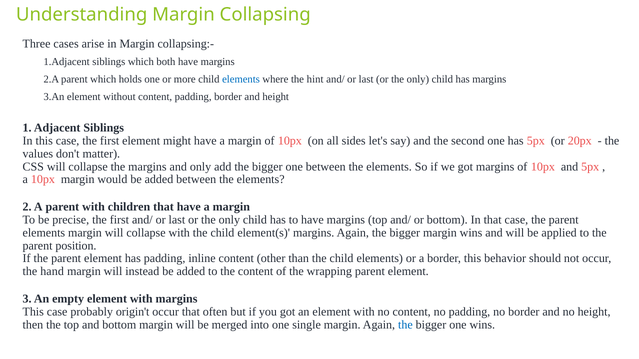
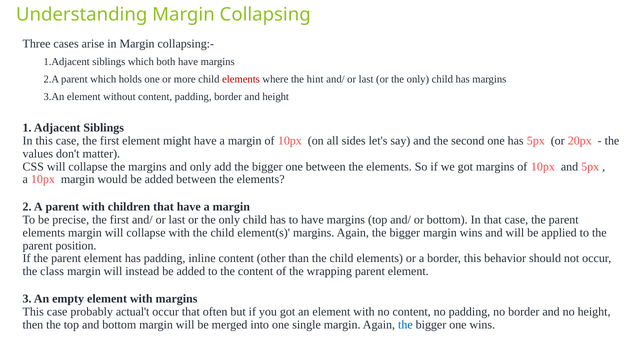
elements at (241, 79) colour: blue -> red
hand: hand -> class
origin't: origin't -> actual't
